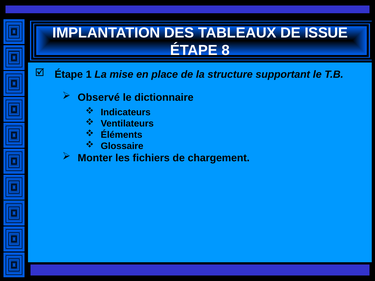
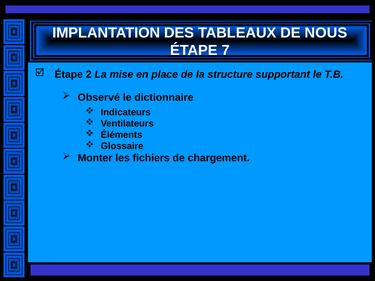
ISSUE: ISSUE -> NOUS
8: 8 -> 7
1: 1 -> 2
